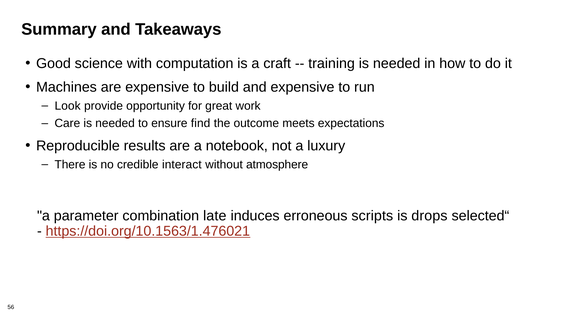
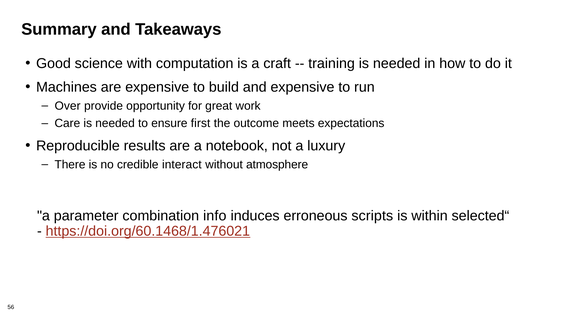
Look: Look -> Over
find: find -> first
late: late -> info
drops: drops -> within
https://doi.org/10.1563/1.476021: https://doi.org/10.1563/1.476021 -> https://doi.org/60.1468/1.476021
